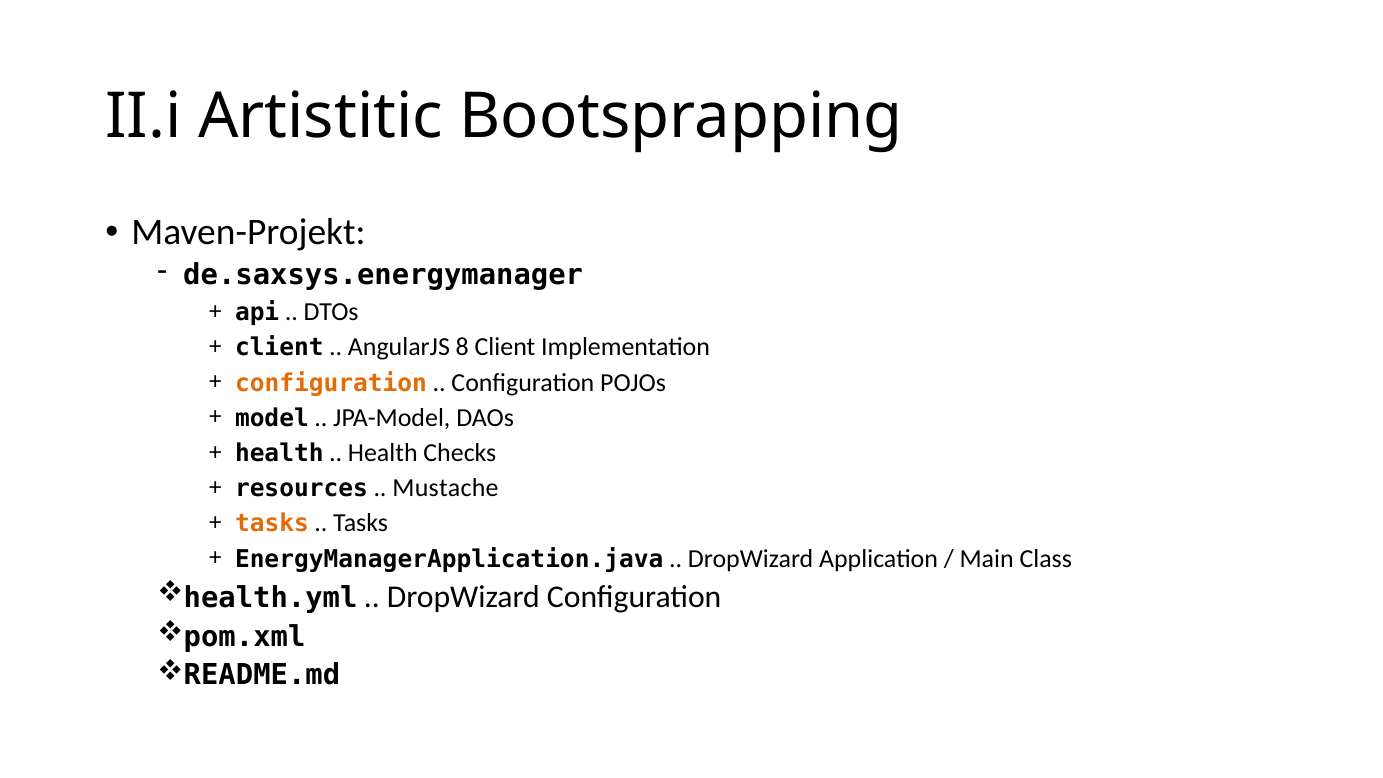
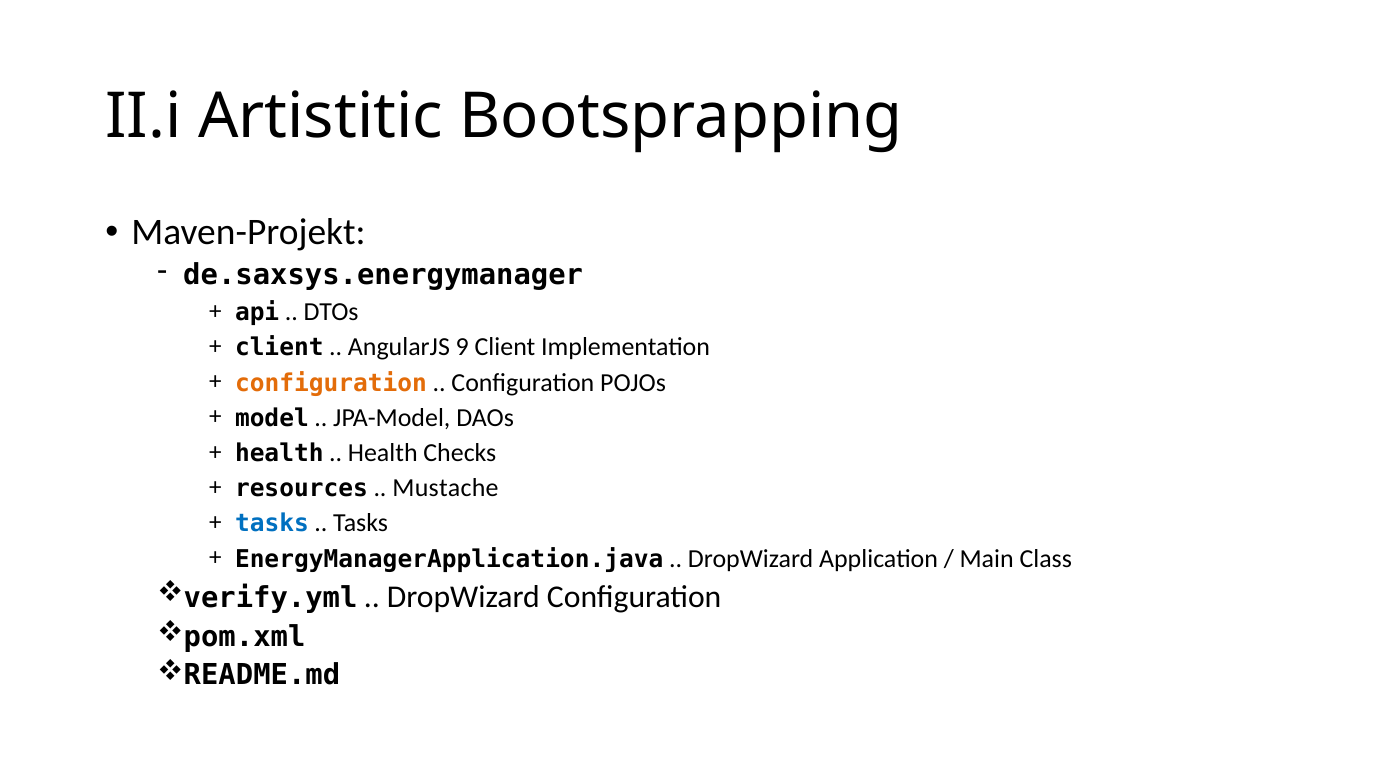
8: 8 -> 9
tasks at (272, 524) colour: orange -> blue
health.yml: health.yml -> verify.yml
